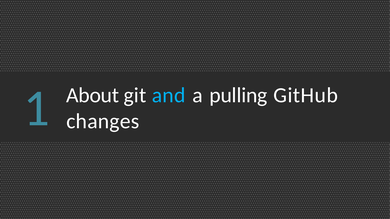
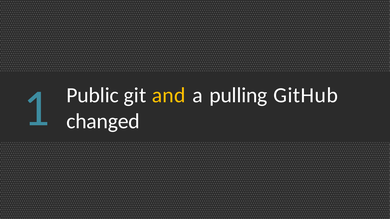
About: About -> Public
and colour: light blue -> yellow
changes: changes -> changed
